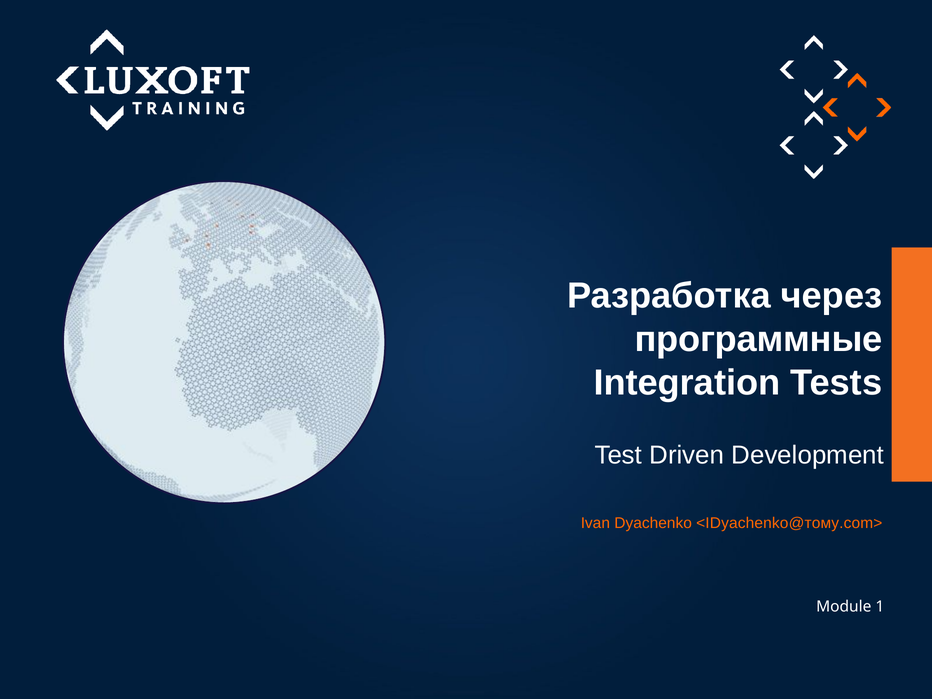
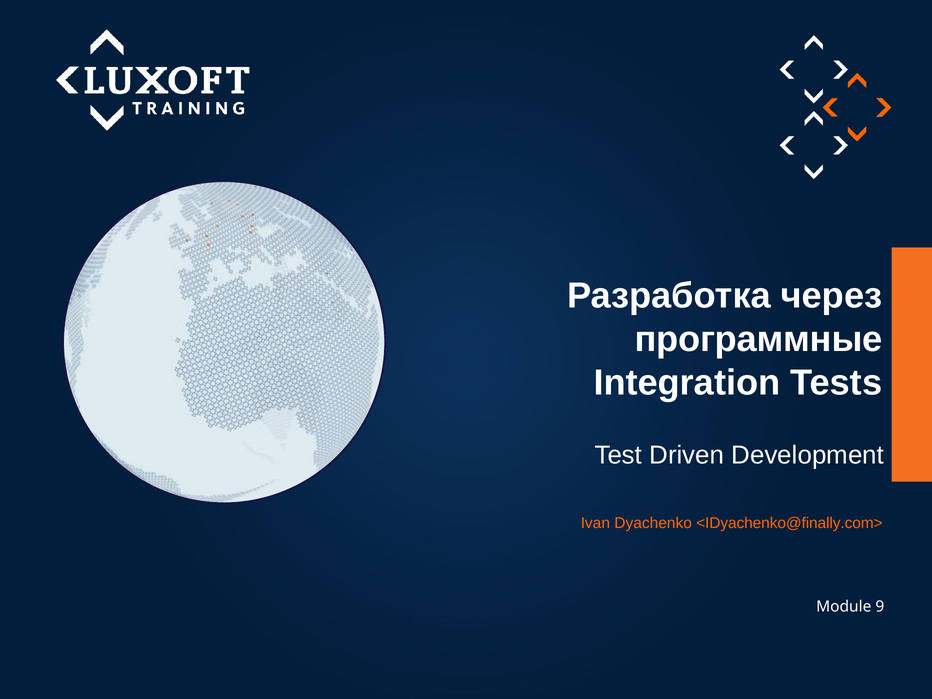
<IDyachenko@тому.com>: <IDyachenko@тому.com> -> <IDyachenko@finally.com>
Module 1: 1 -> 9
